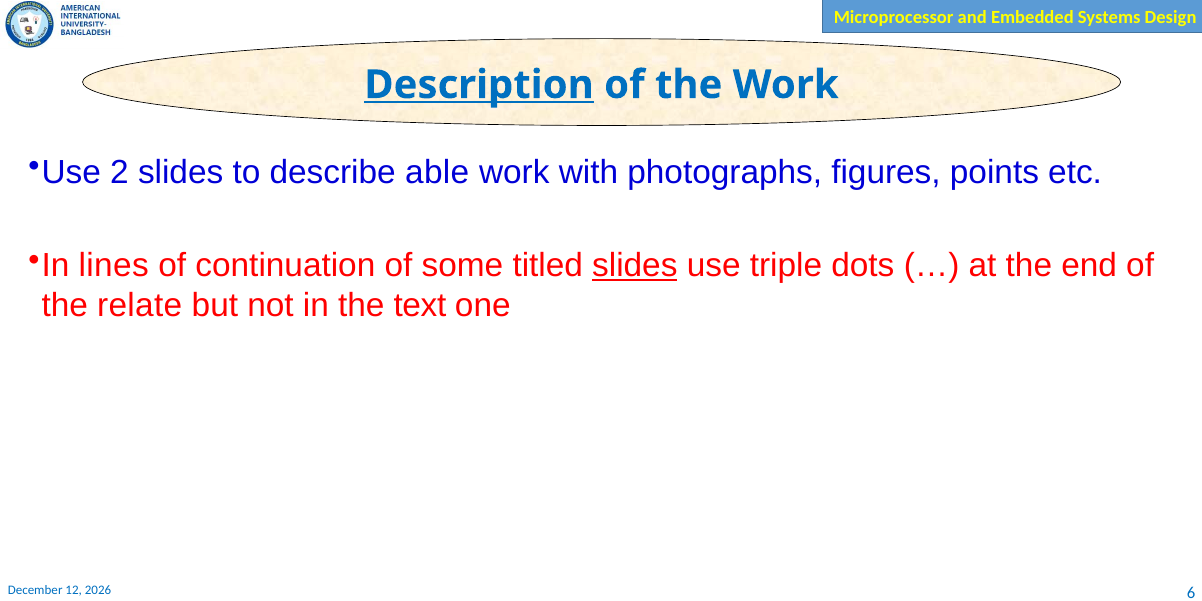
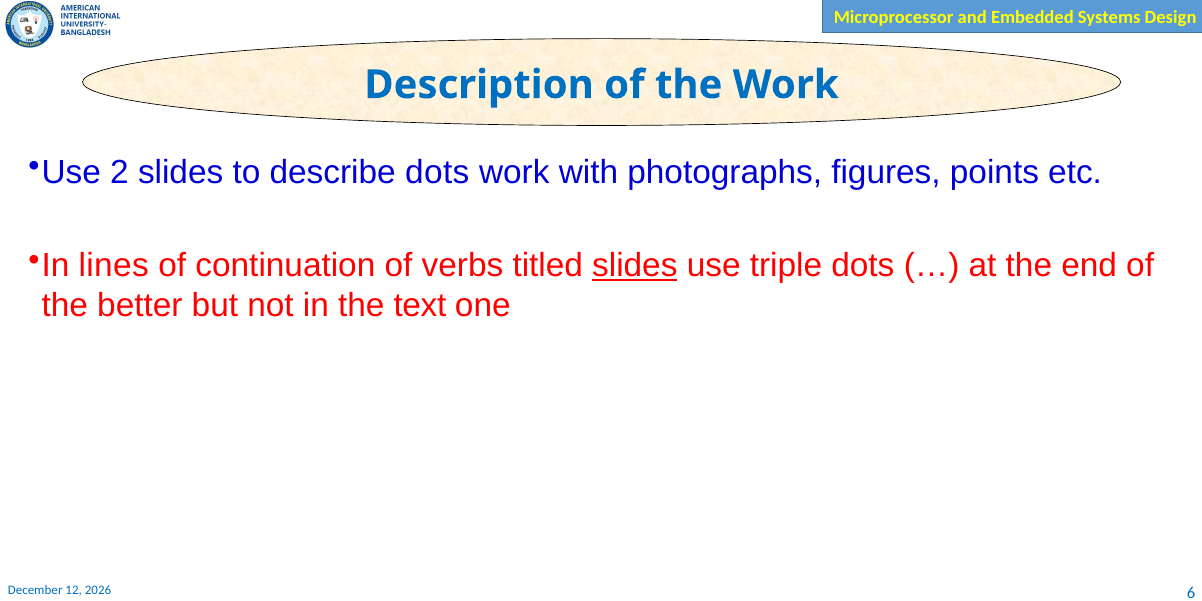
Description underline: present -> none
describe able: able -> dots
some: some -> verbs
relate: relate -> better
